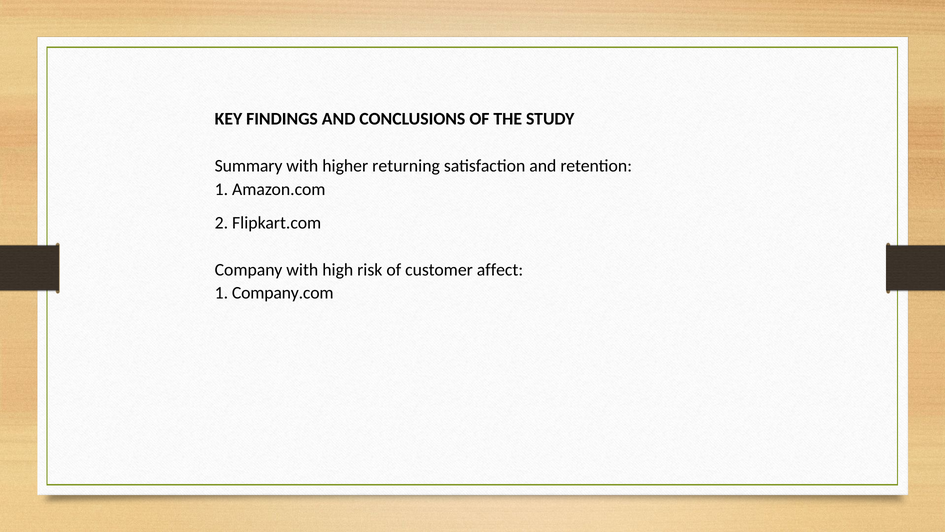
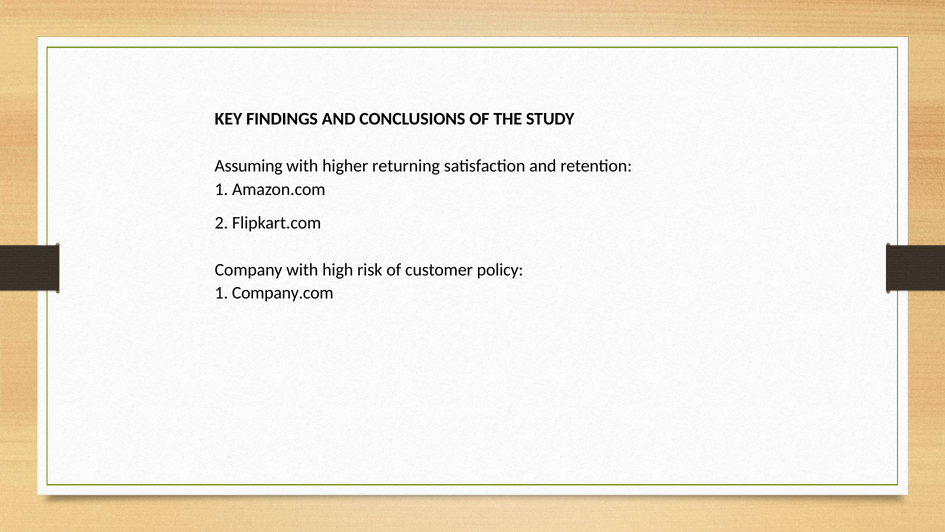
Summary: Summary -> Assuming
affect: affect -> policy
